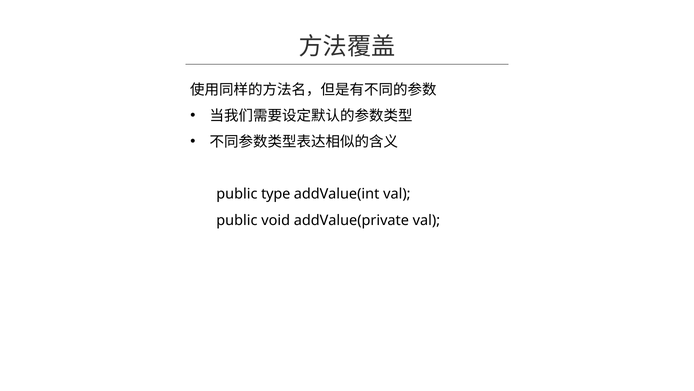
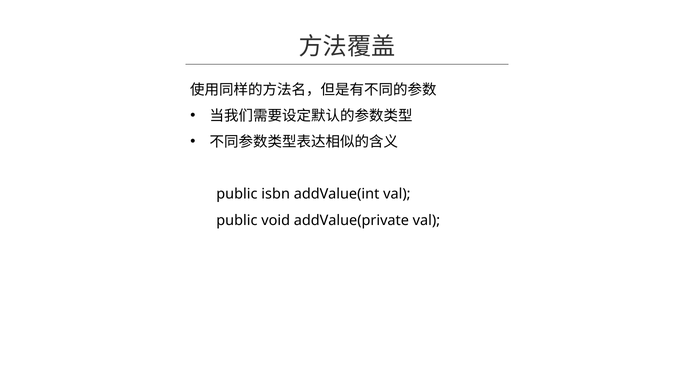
type: type -> isbn
